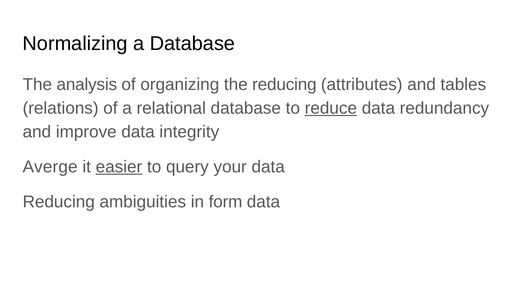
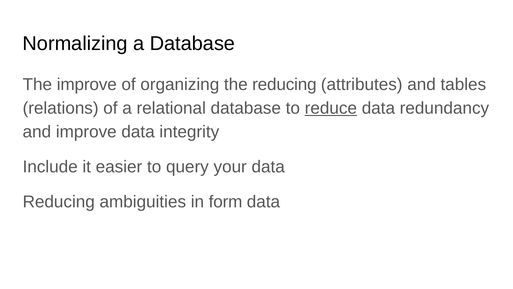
The analysis: analysis -> improve
Averge: Averge -> Include
easier underline: present -> none
